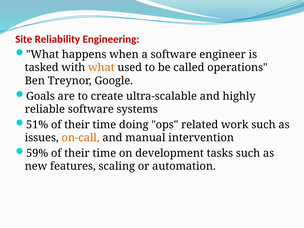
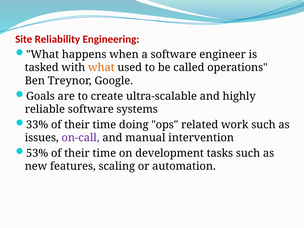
51%: 51% -> 33%
on-call colour: orange -> purple
59%: 59% -> 53%
